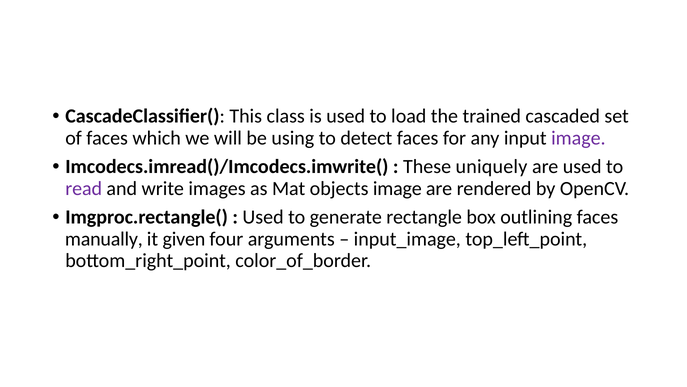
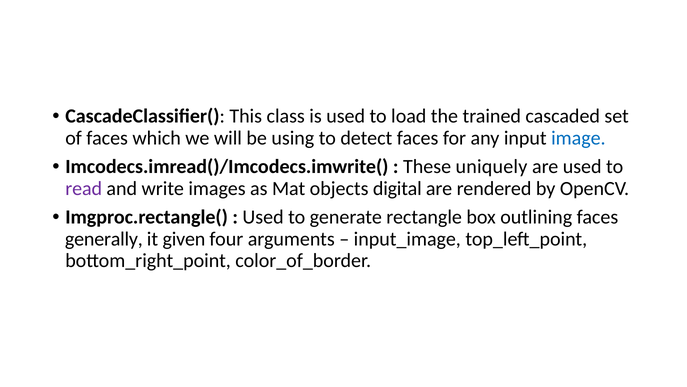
image at (578, 138) colour: purple -> blue
objects image: image -> digital
manually: manually -> generally
